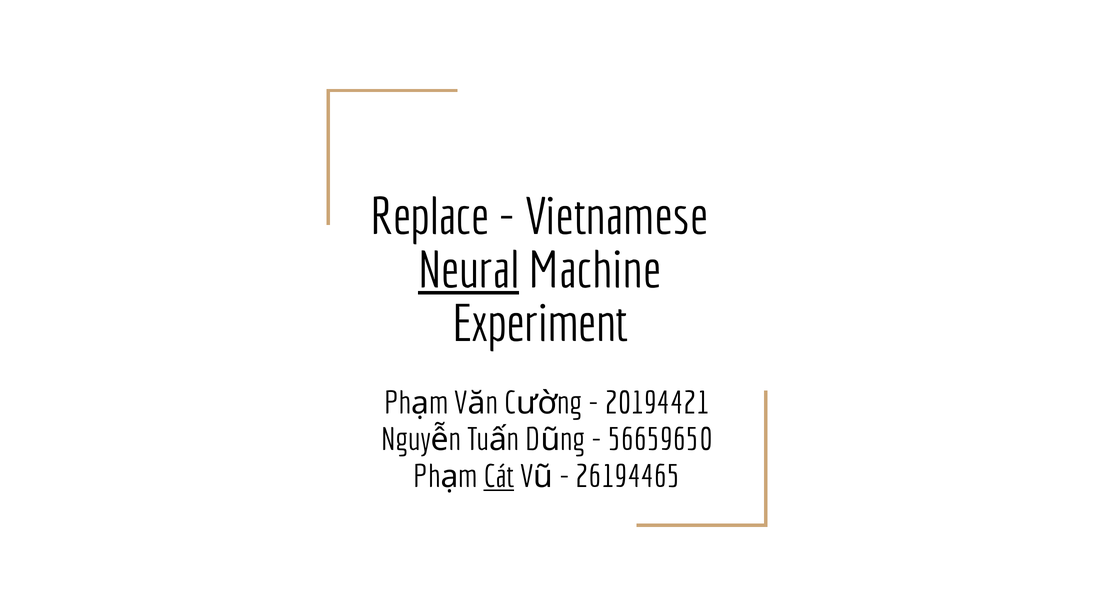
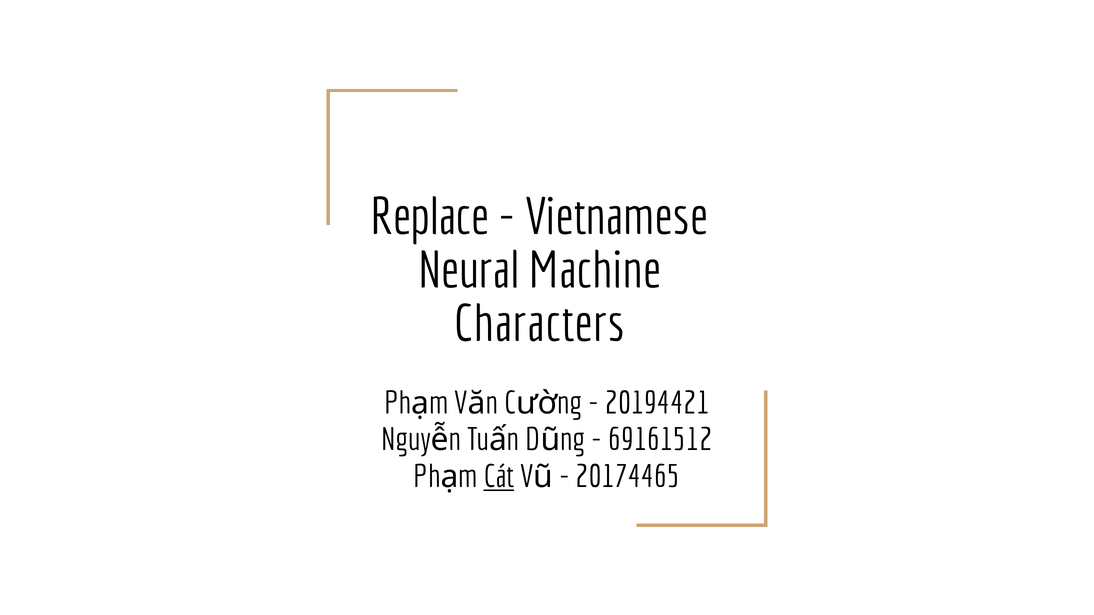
Neural underline: present -> none
Experiment: Experiment -> Characters
56659650: 56659650 -> 69161512
26194465: 26194465 -> 20174465
